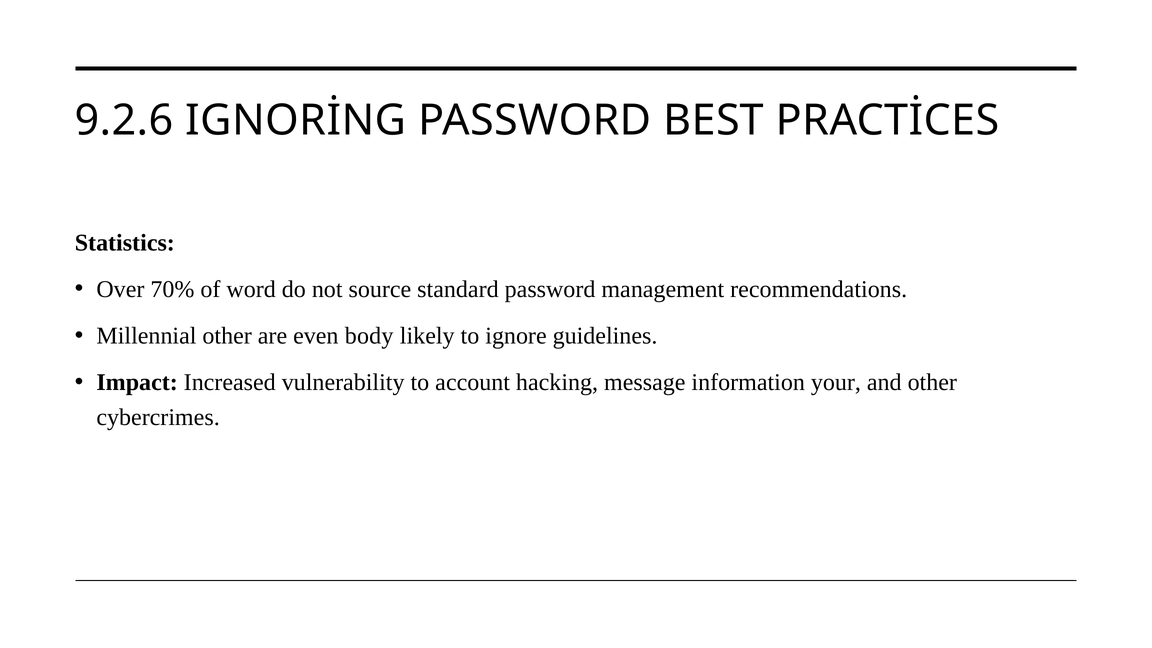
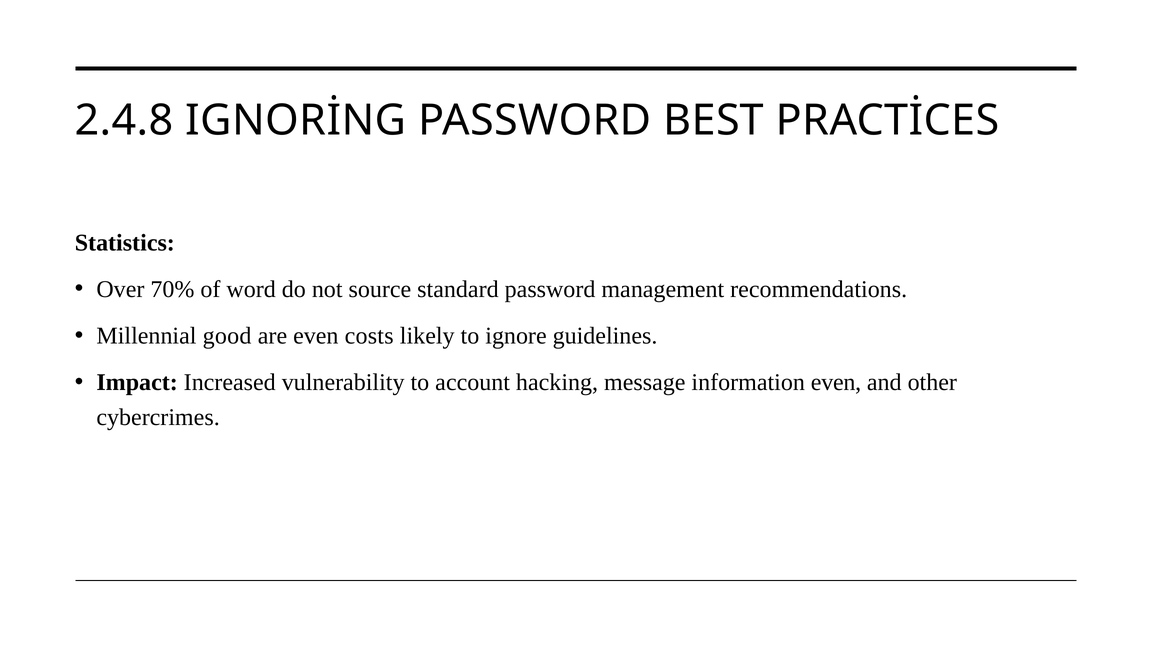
9.2.6: 9.2.6 -> 2.4.8
Millennial other: other -> good
body: body -> costs
information your: your -> even
